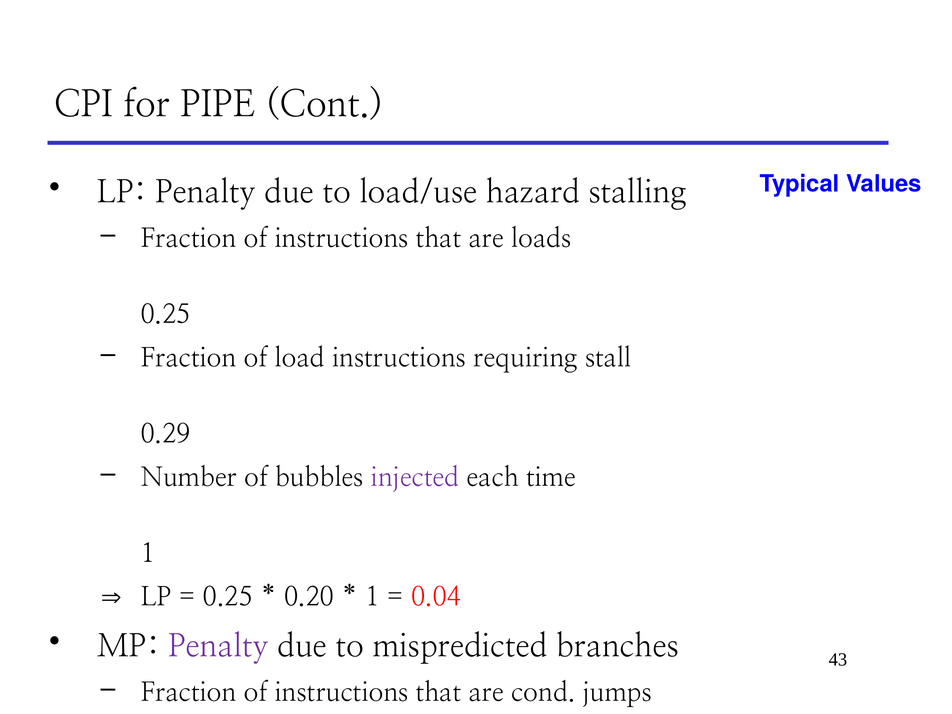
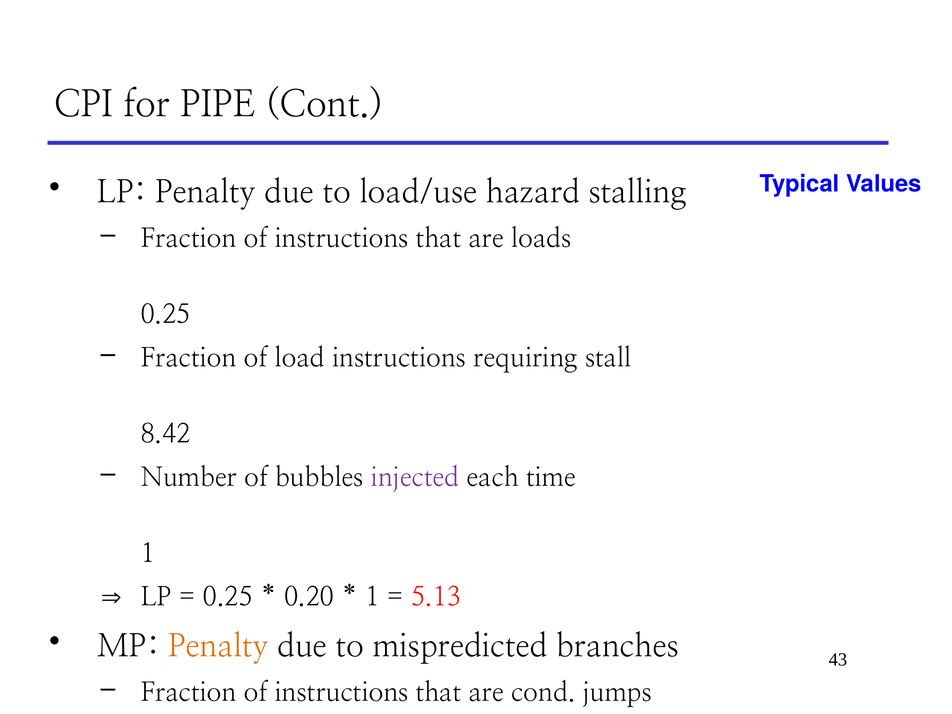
0.29: 0.29 -> 8.42
0.04: 0.04 -> 5.13
Penalty at (218, 646) colour: purple -> orange
